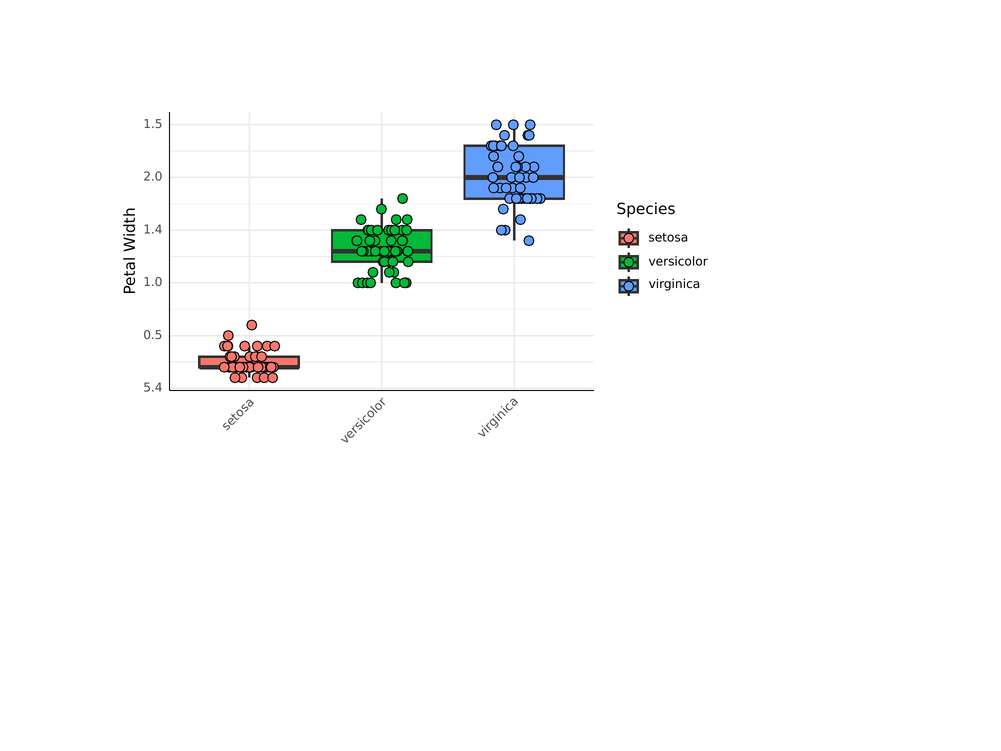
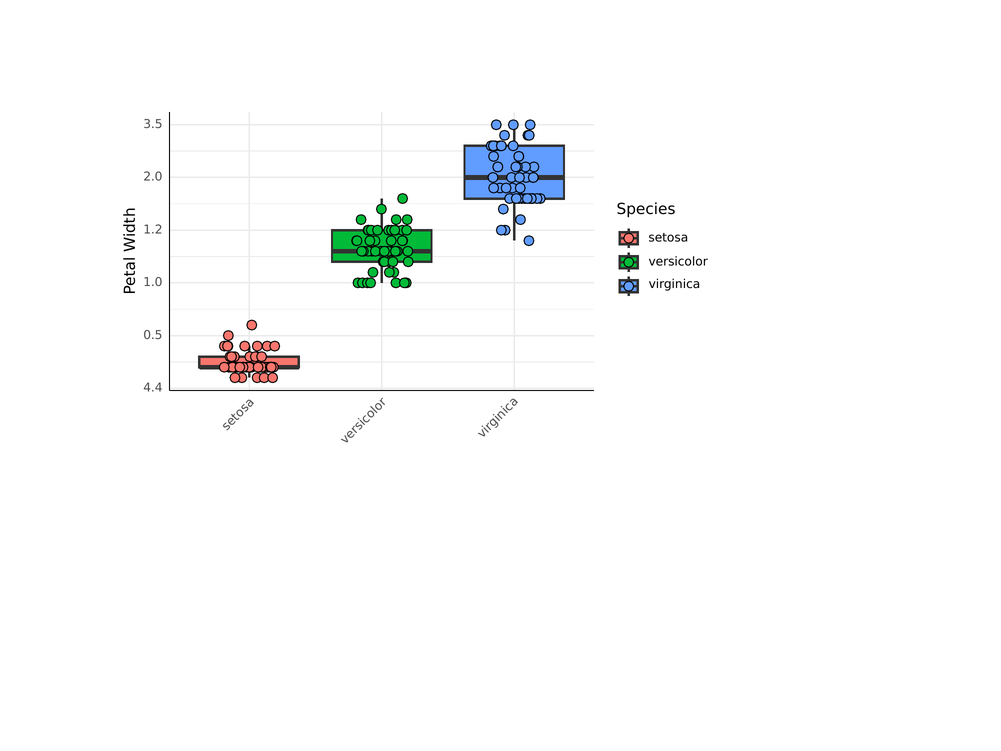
1.5: 1.5 -> 3.5
1.4: 1.4 -> 1.2
5.4: 5.4 -> 4.4
